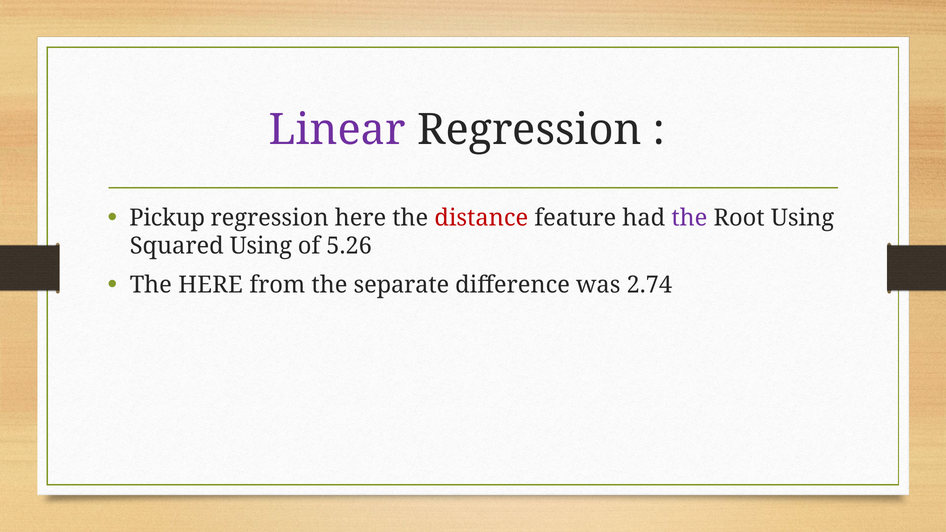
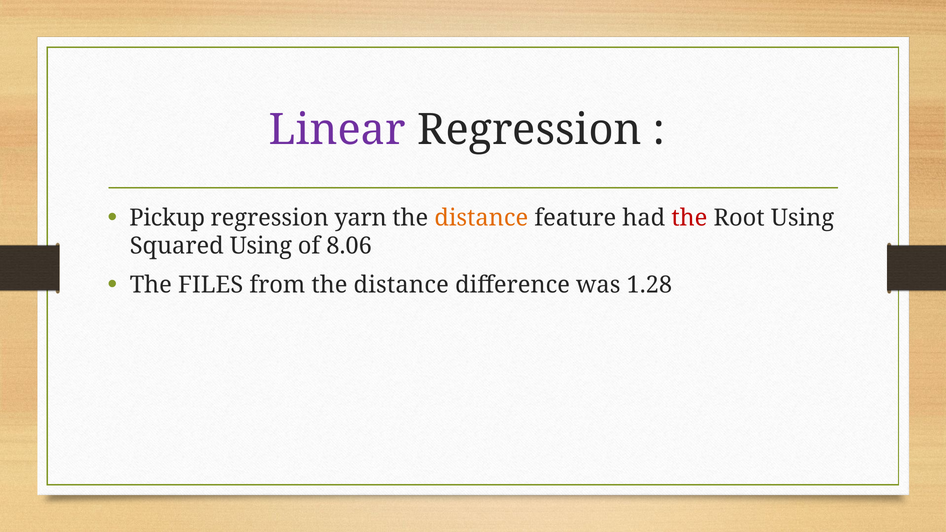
regression here: here -> yarn
distance at (481, 218) colour: red -> orange
the at (689, 218) colour: purple -> red
5.26: 5.26 -> 8.06
The HERE: HERE -> FILES
from the separate: separate -> distance
2.74: 2.74 -> 1.28
